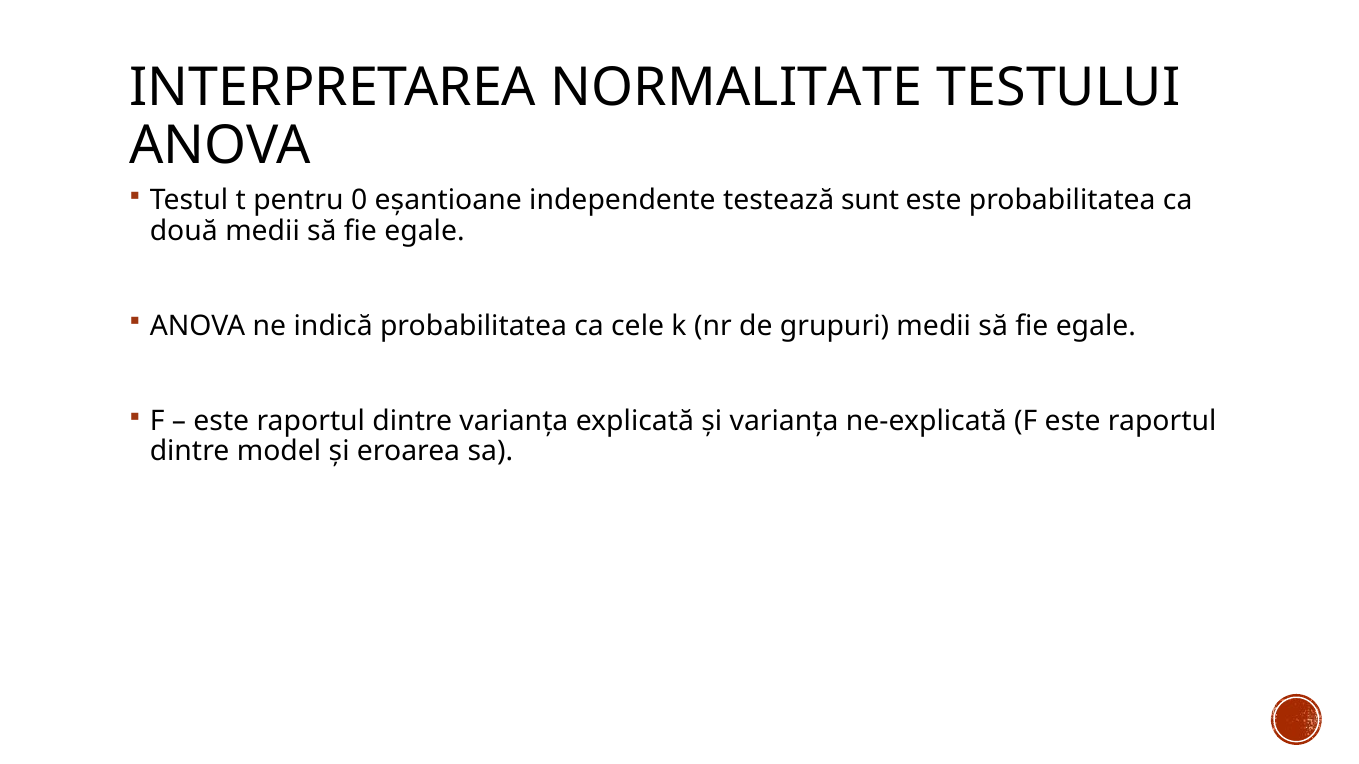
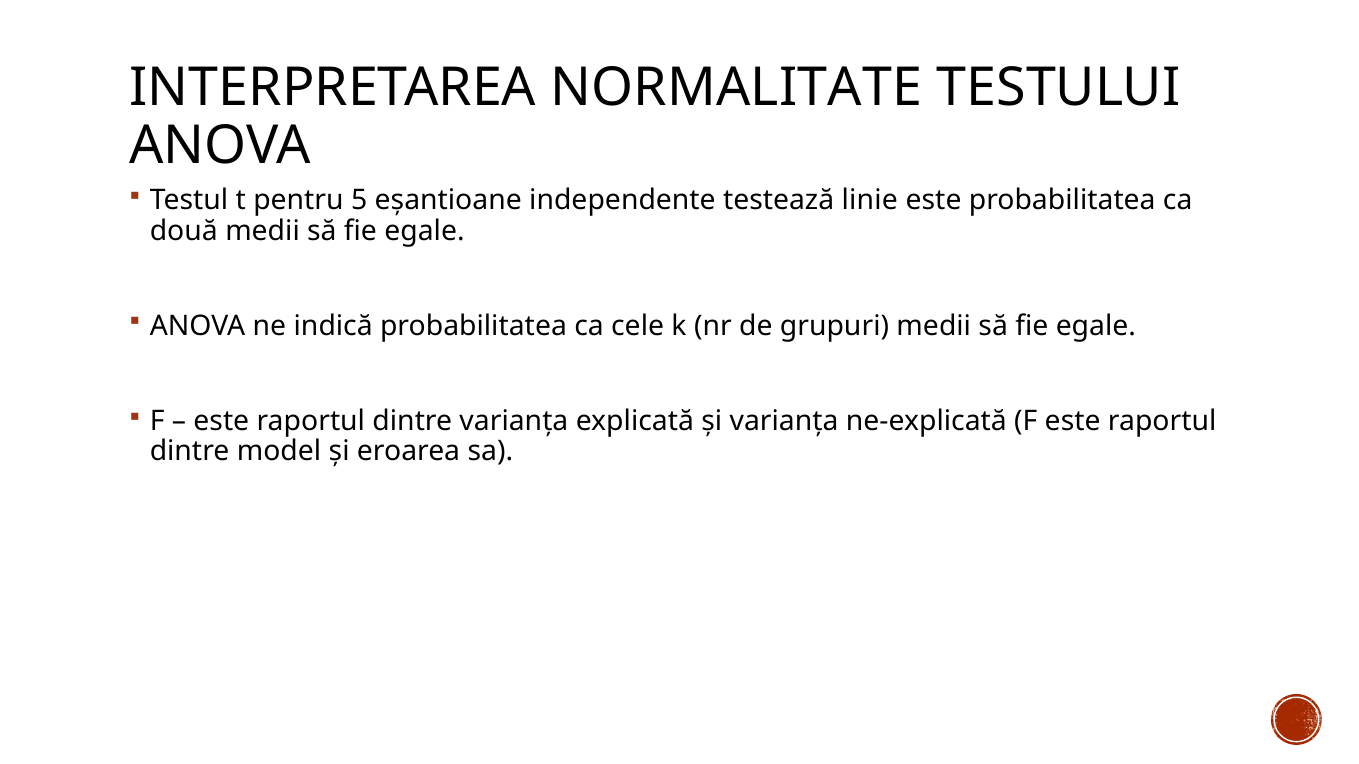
0: 0 -> 5
sunt: sunt -> linie
